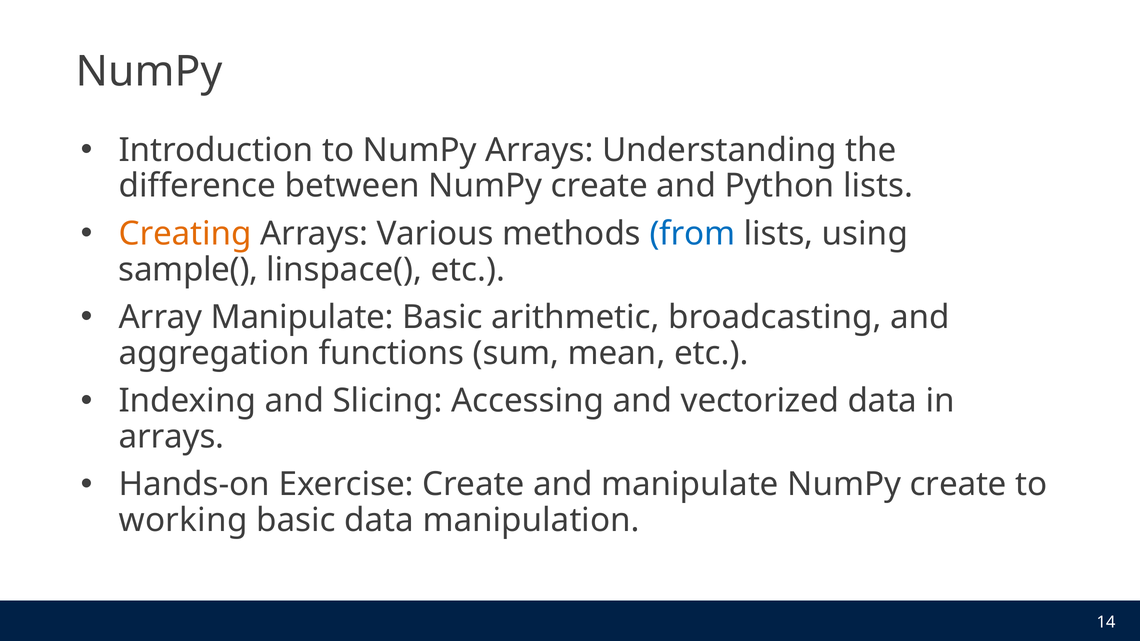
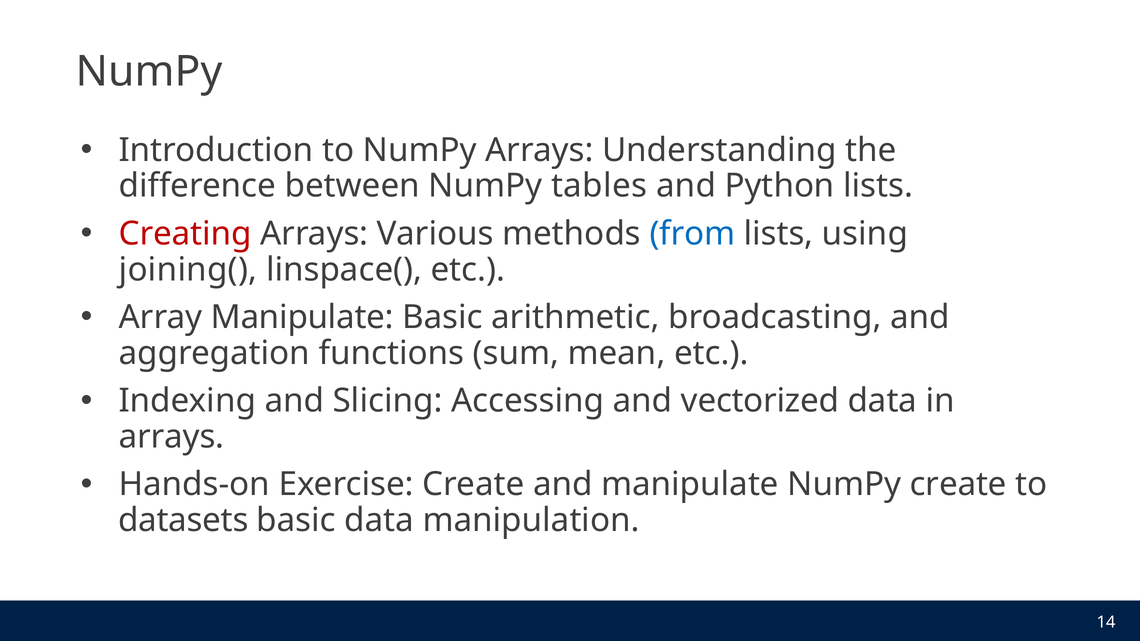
between NumPy create: create -> tables
Creating colour: orange -> red
sample(: sample( -> joining(
working: working -> datasets
